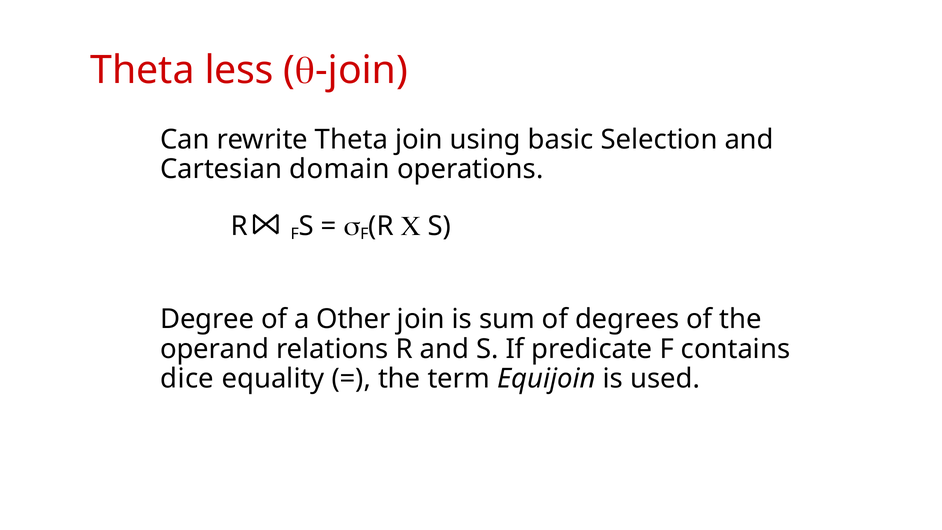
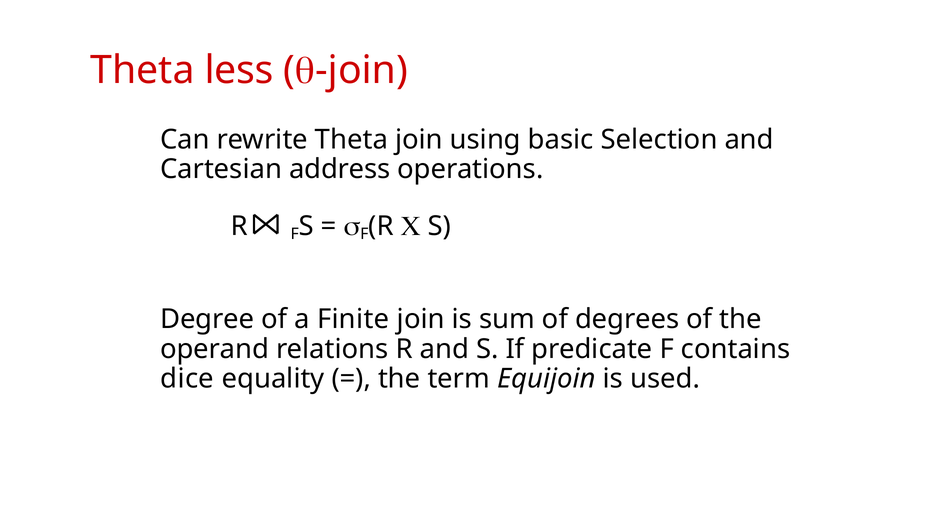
domain: domain -> address
Other: Other -> Finite
